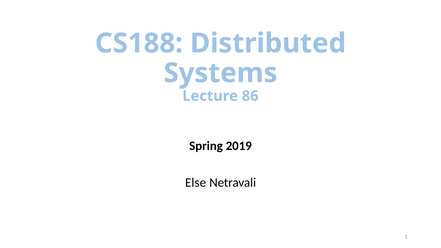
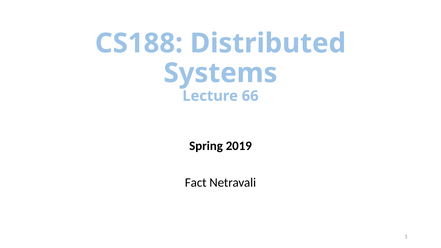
86: 86 -> 66
Else: Else -> Fact
